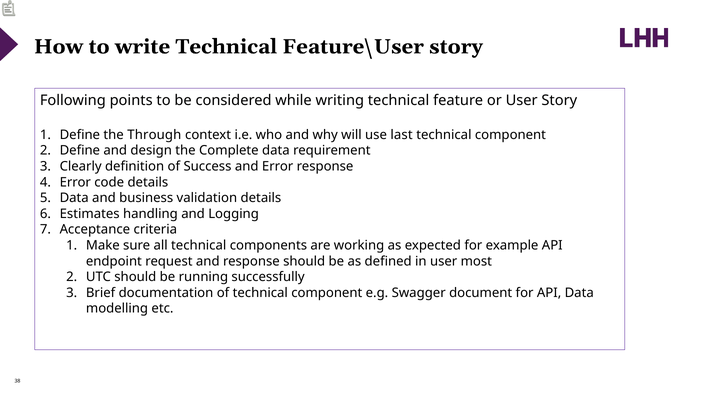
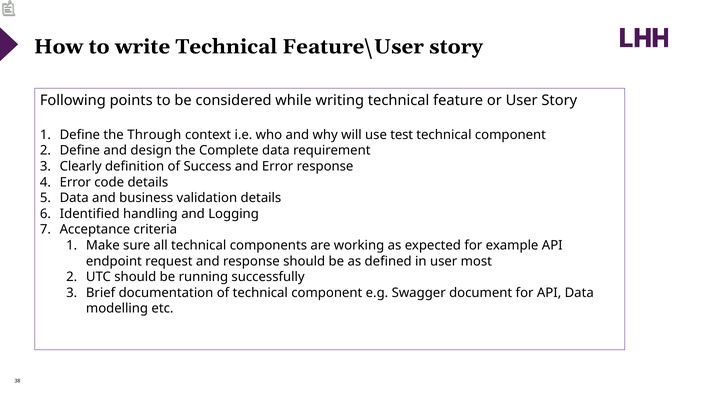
last: last -> test
Estimates: Estimates -> Identified
